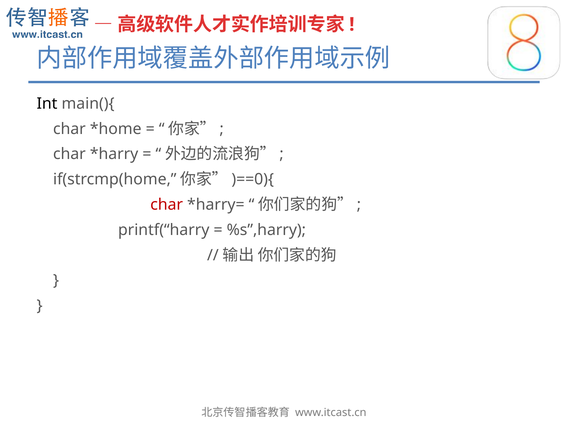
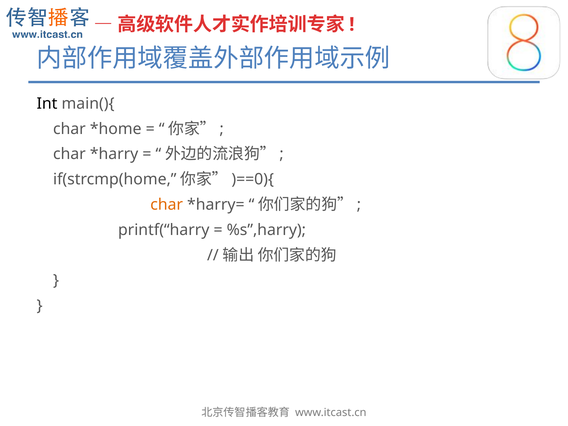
char at (167, 205) colour: red -> orange
